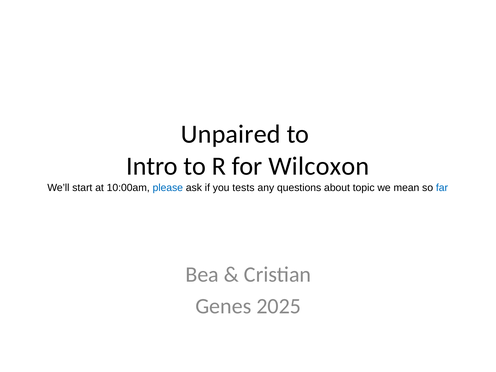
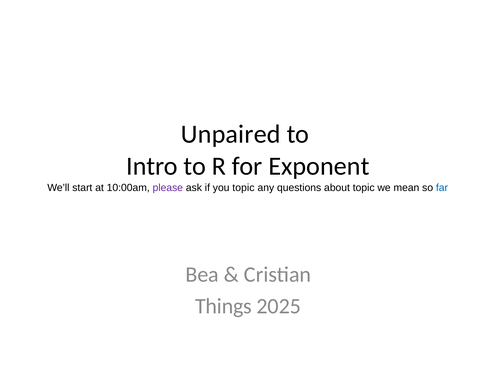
Wilcoxon: Wilcoxon -> Exponent
please colour: blue -> purple
you tests: tests -> topic
Genes: Genes -> Things
